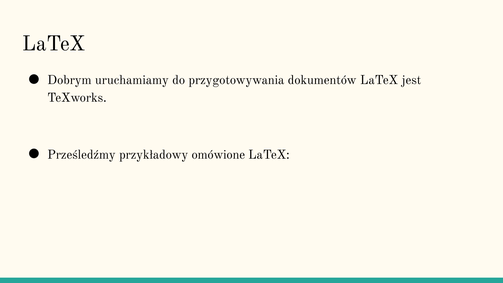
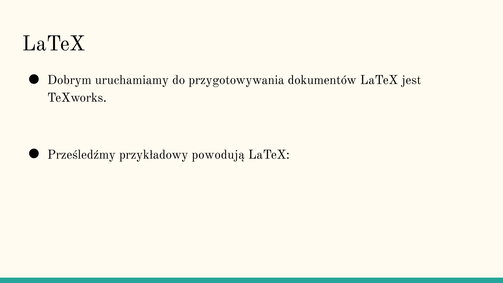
omówione: omówione -> powodują
